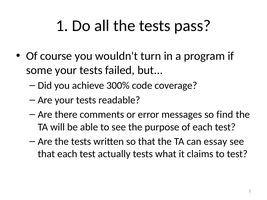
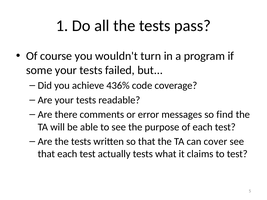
300%: 300% -> 436%
essay: essay -> cover
